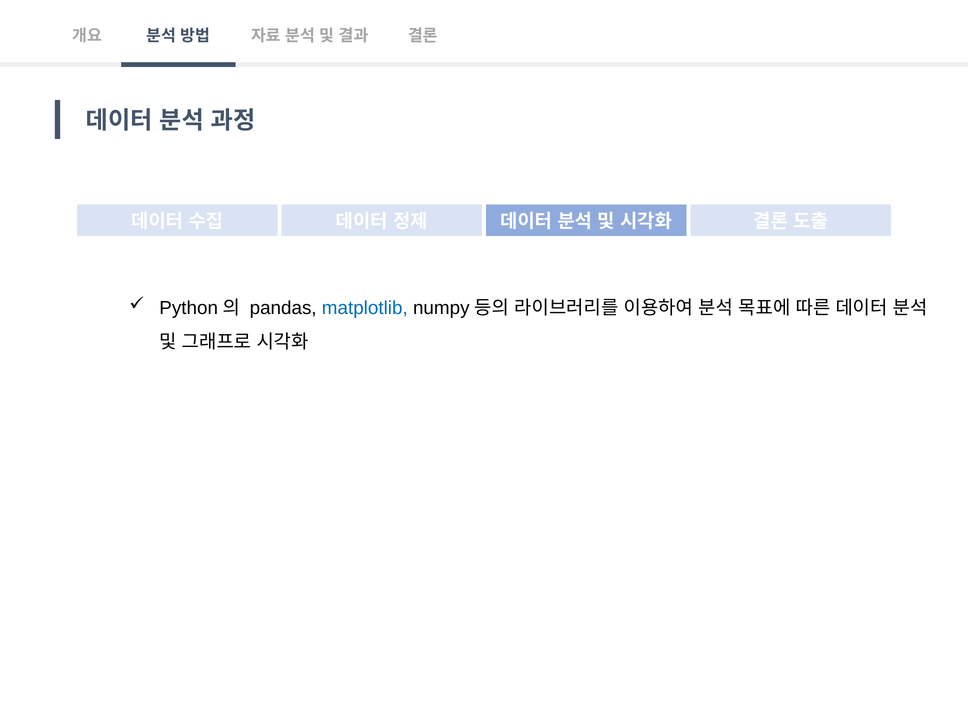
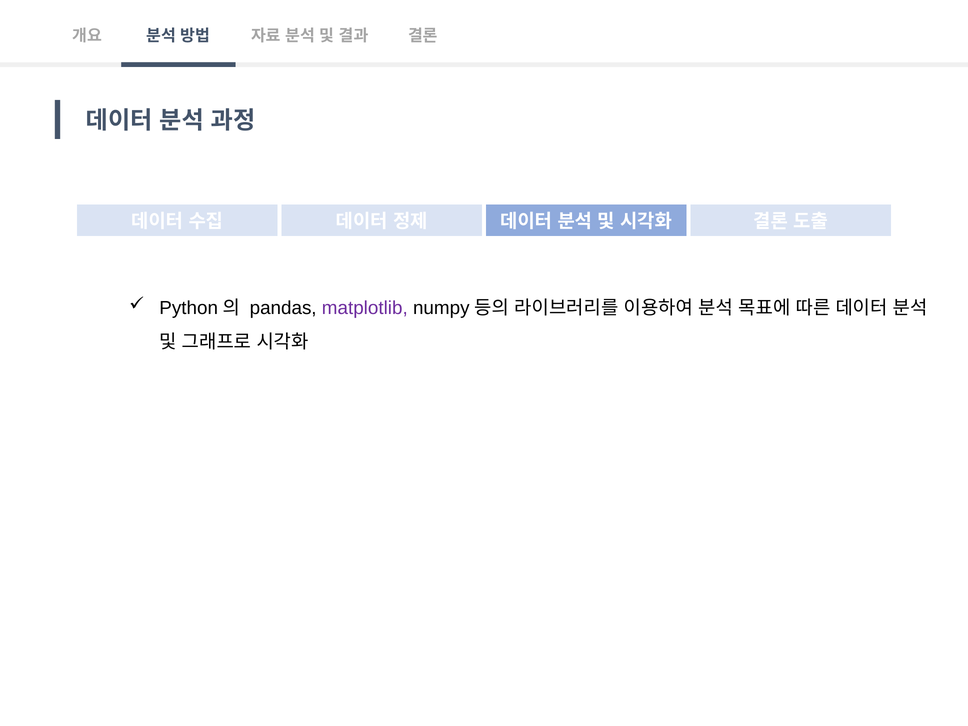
matplotlib colour: blue -> purple
